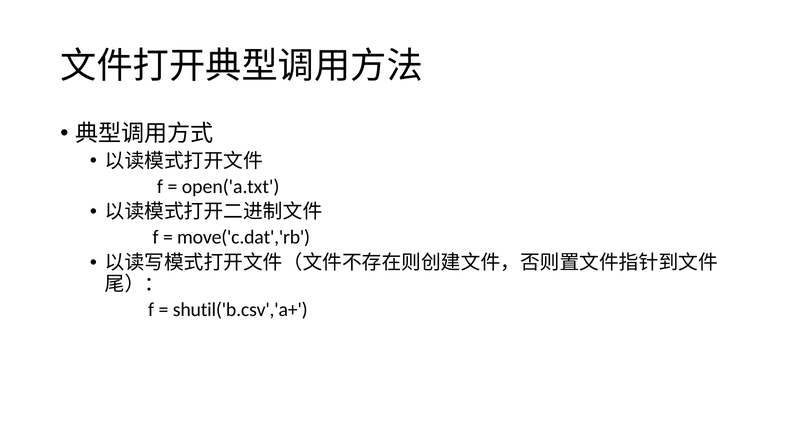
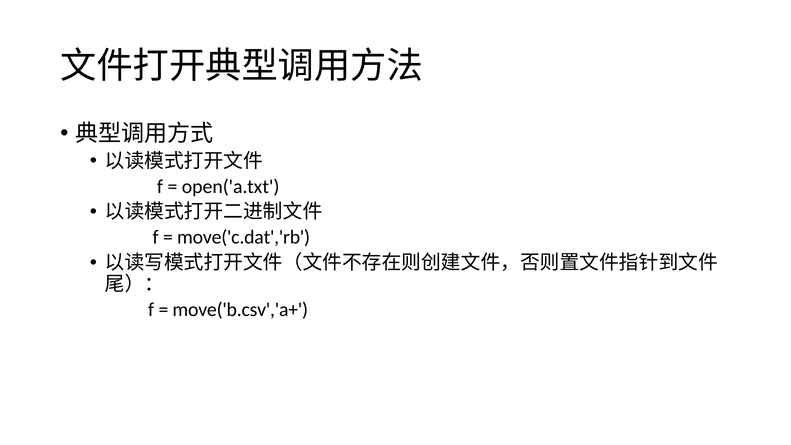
shutil('b.csv','a+: shutil('b.csv','a+ -> move('b.csv','a+
